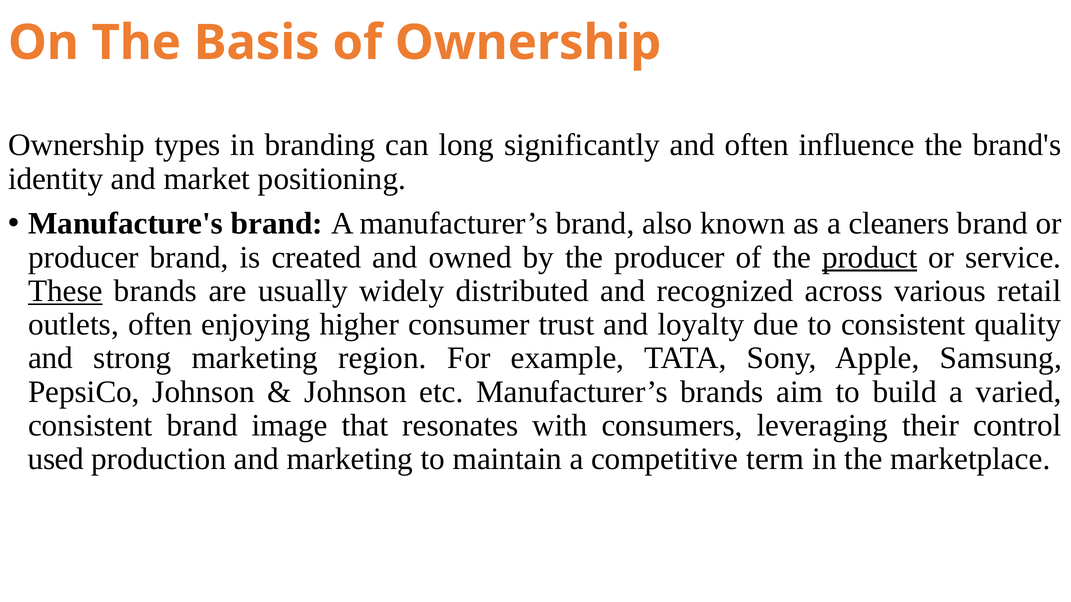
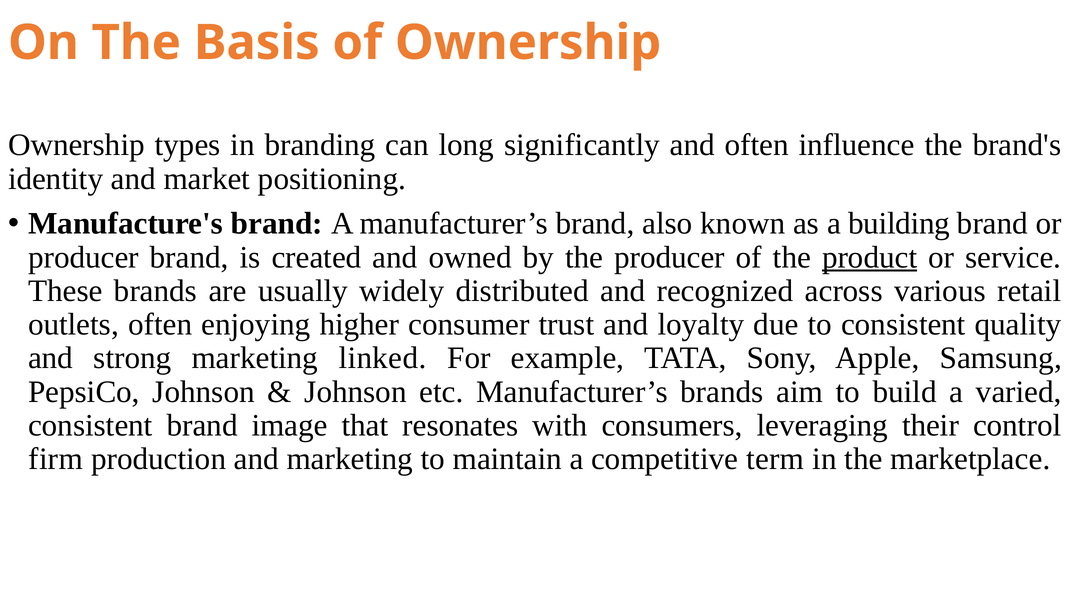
cleaners: cleaners -> building
These underline: present -> none
region: region -> linked
used: used -> firm
